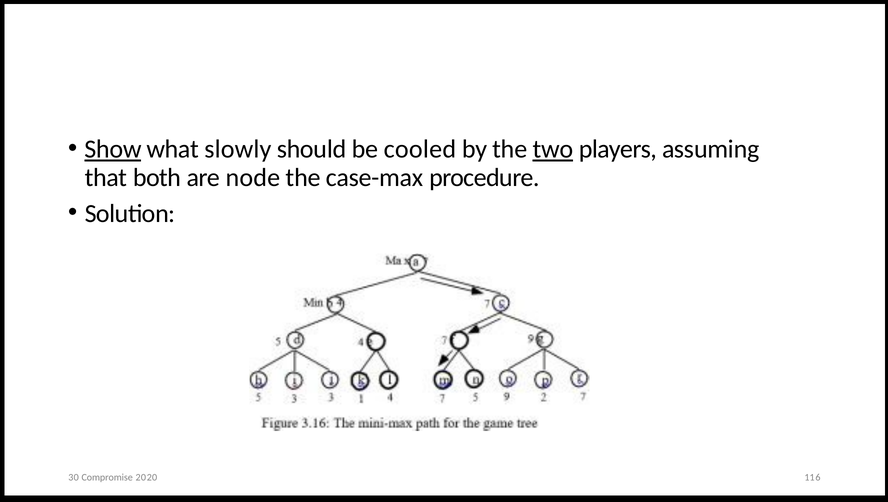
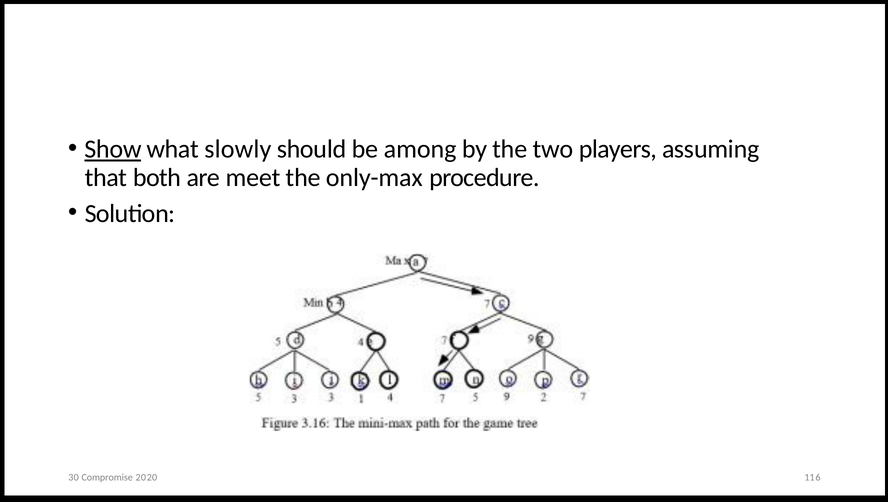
cooled: cooled -> among
two underline: present -> none
node: node -> meet
case-max: case-max -> only-max
